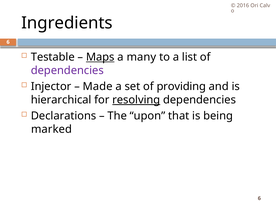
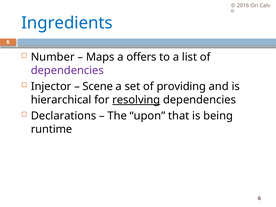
Ingredients colour: black -> blue
Testable: Testable -> Number
Maps underline: present -> none
many: many -> offers
Made: Made -> Scene
marked: marked -> runtime
